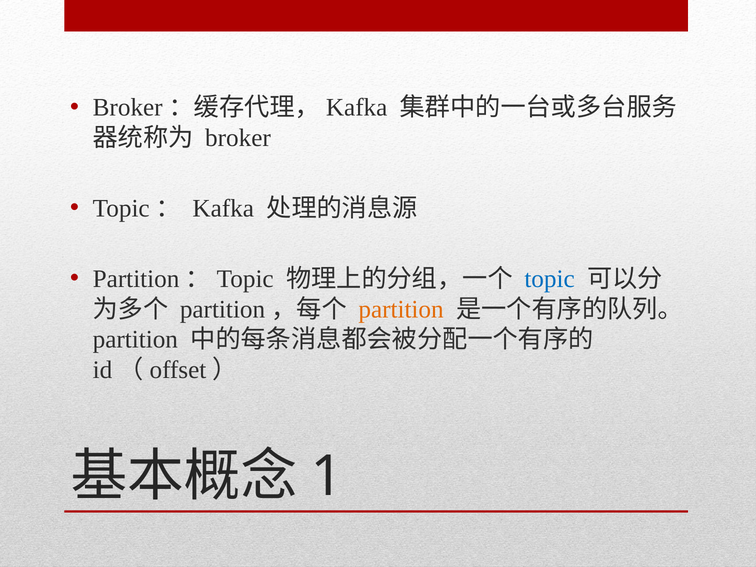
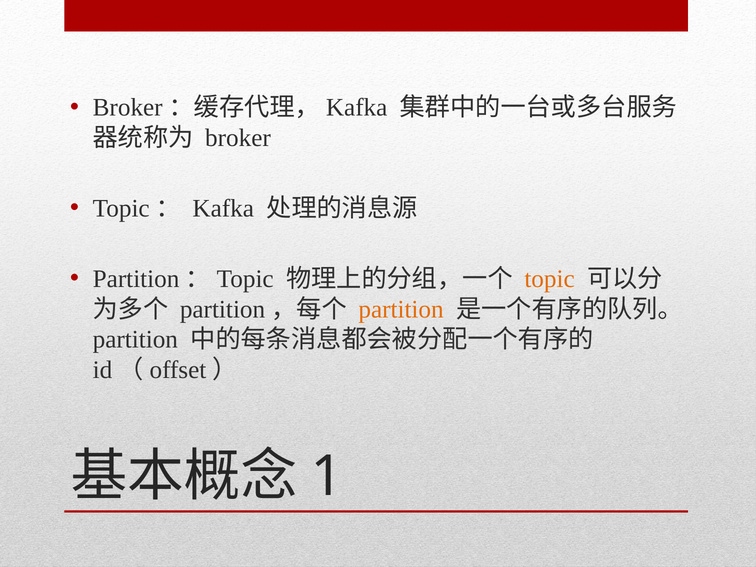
topic colour: blue -> orange
